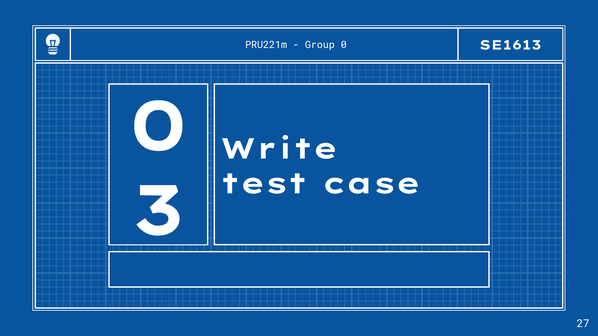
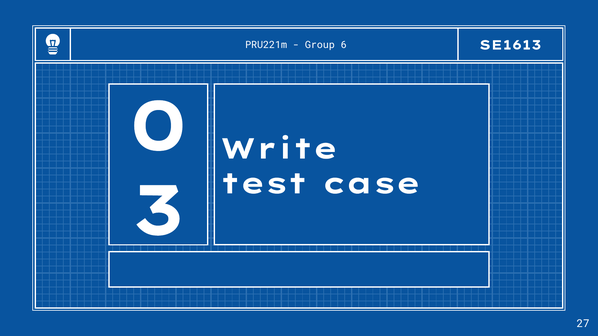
Group 0: 0 -> 6
